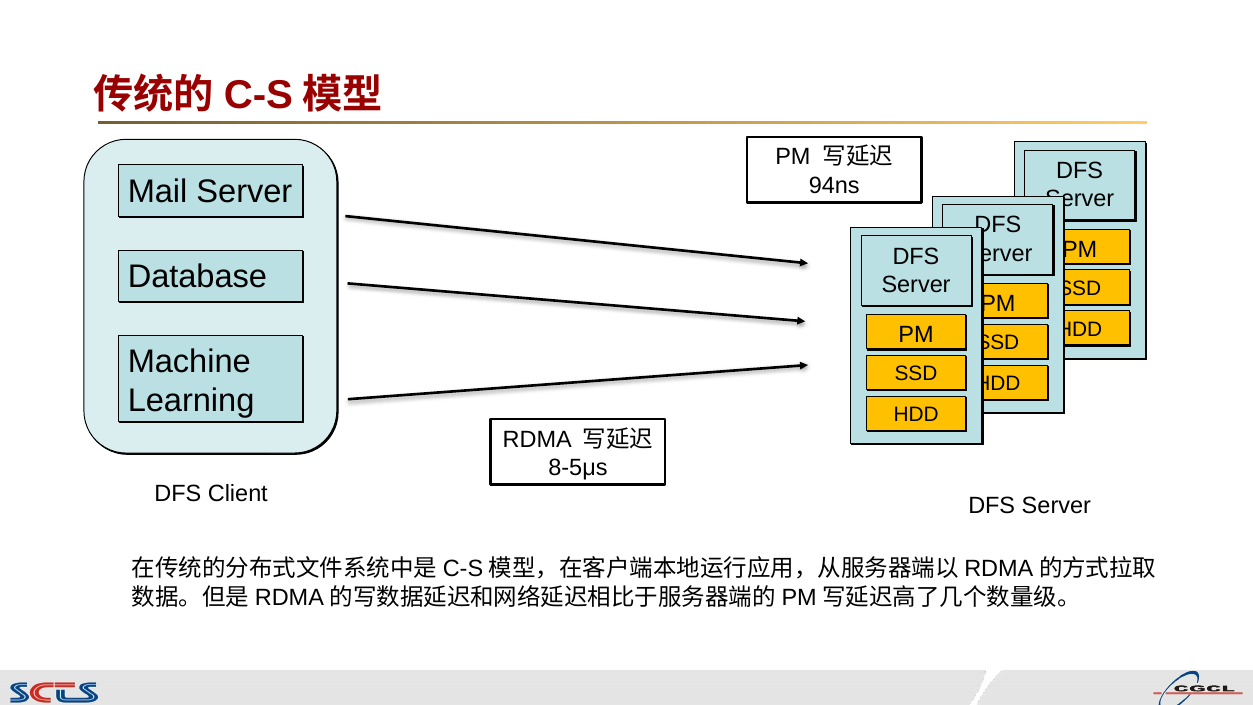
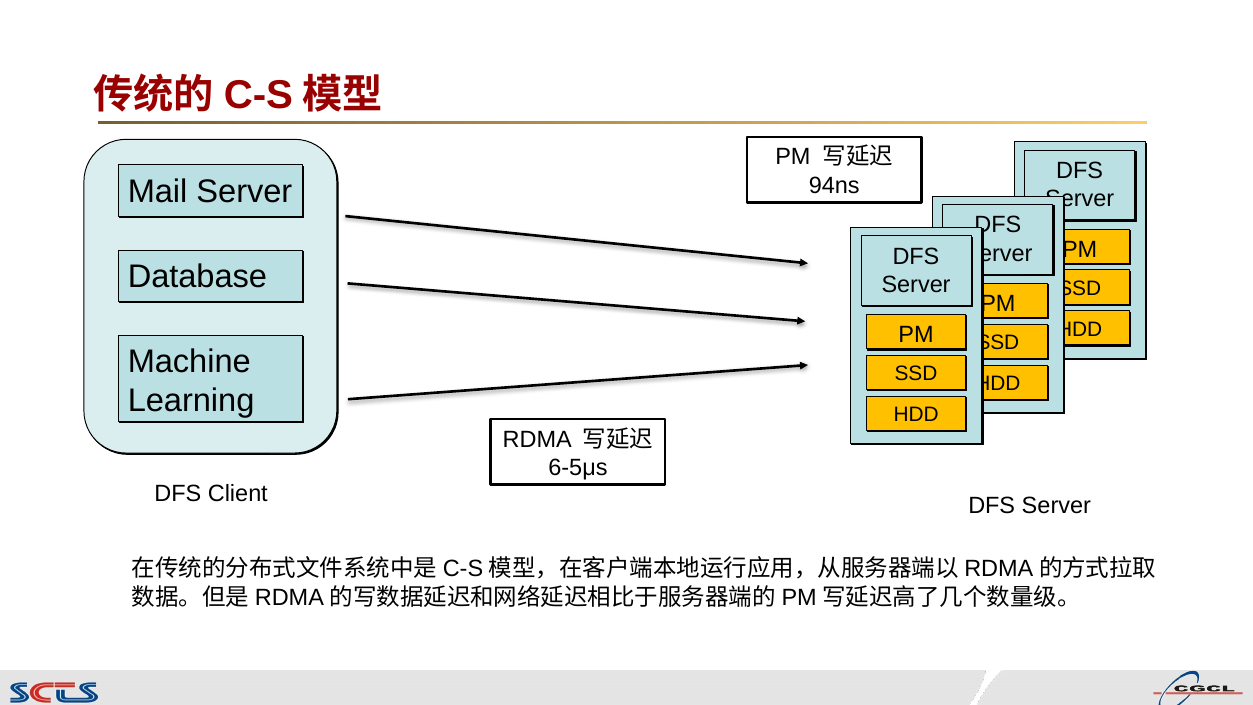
8-5μs: 8-5μs -> 6-5μs
